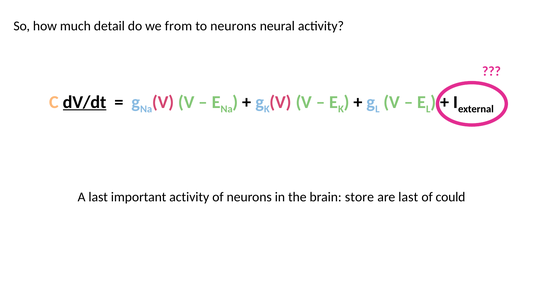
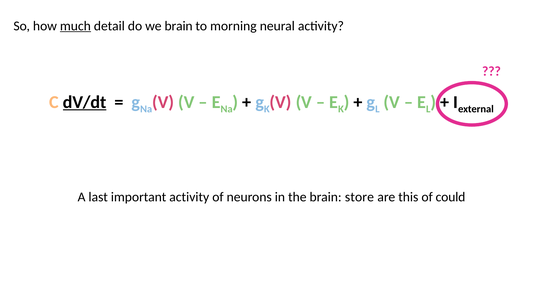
much underline: none -> present
we from: from -> brain
to neurons: neurons -> morning
are last: last -> this
